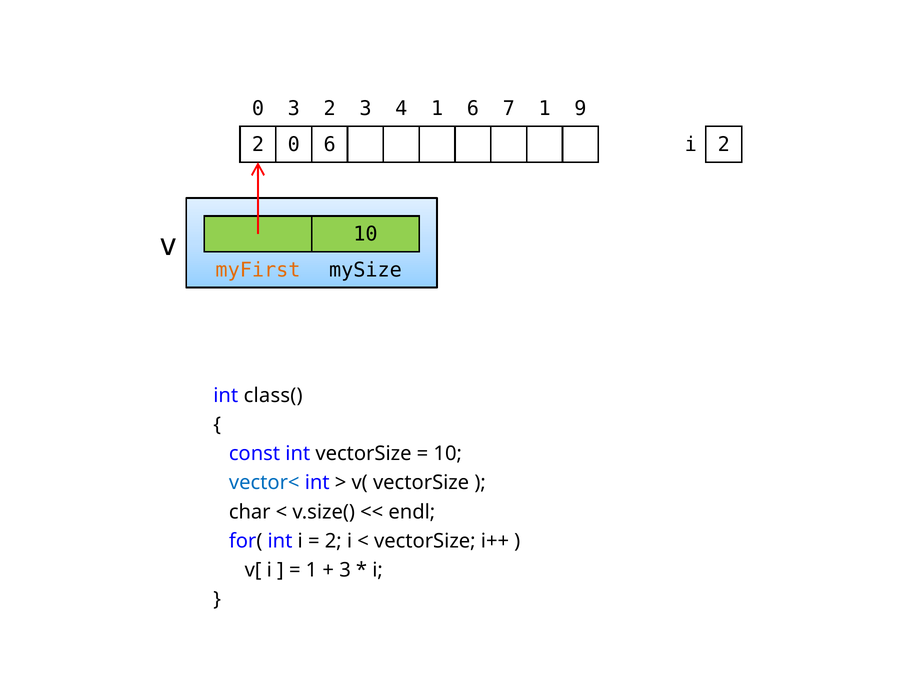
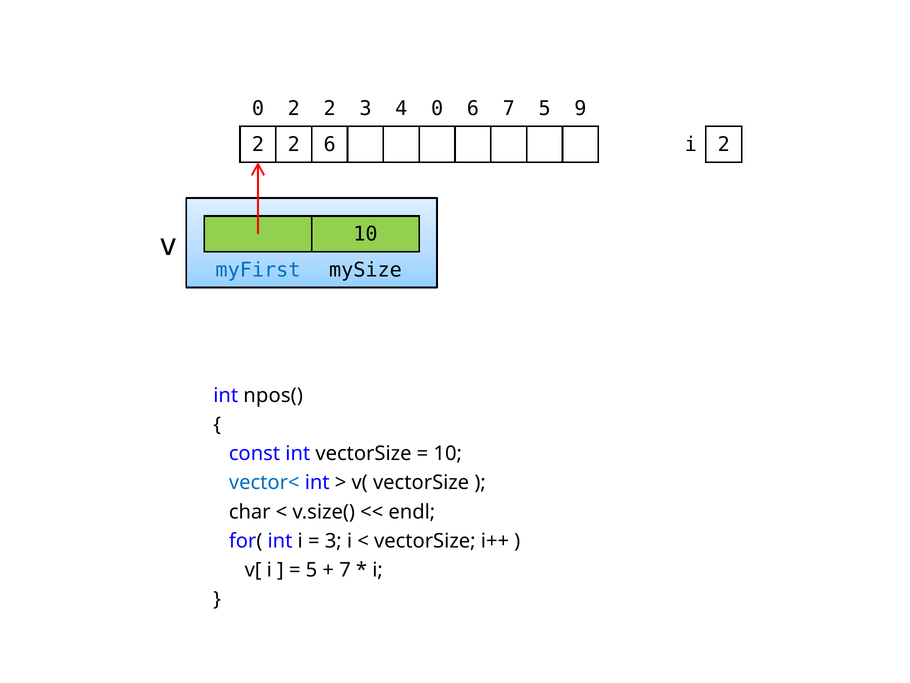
0 3: 3 -> 2
4 1: 1 -> 0
7 1: 1 -> 5
0 at (294, 145): 0 -> 2
myFirst colour: orange -> blue
class(: class( -> npos(
2 at (333, 541): 2 -> 3
1 at (311, 570): 1 -> 5
3 at (345, 570): 3 -> 7
